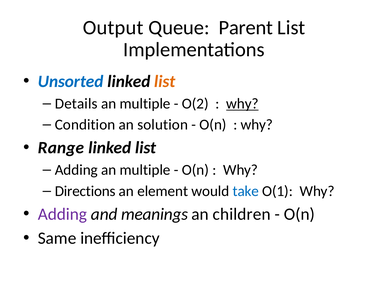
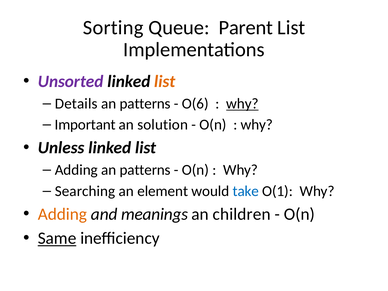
Output: Output -> Sorting
Unsorted colour: blue -> purple
multiple at (145, 104): multiple -> patterns
O(2: O(2 -> O(6
Condition: Condition -> Important
Range: Range -> Unless
Adding an multiple: multiple -> patterns
Directions: Directions -> Searching
Adding at (62, 214) colour: purple -> orange
Same underline: none -> present
